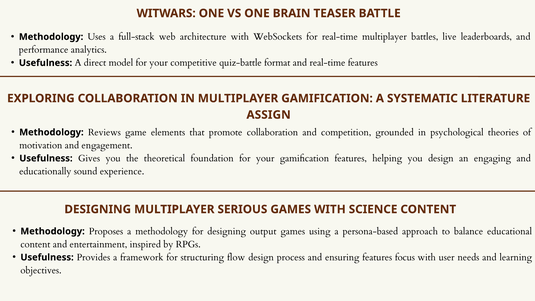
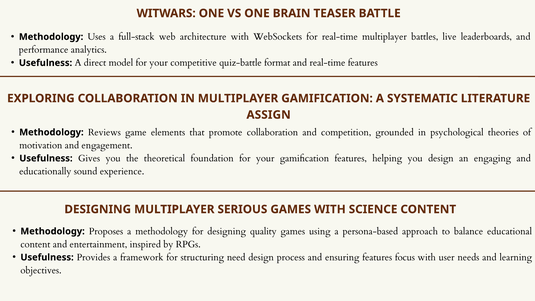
output: output -> quality
flow: flow -> need
